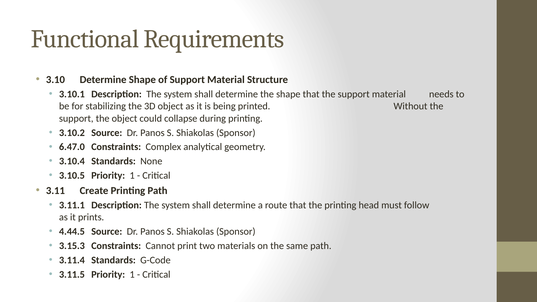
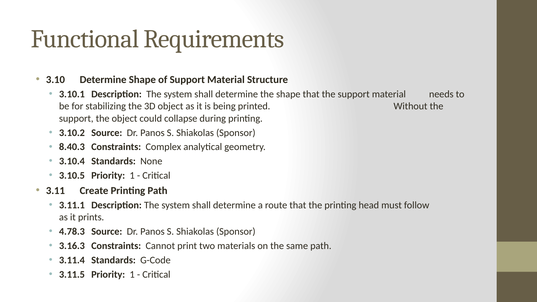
6.47.0: 6.47.0 -> 8.40.3
4.44.5: 4.44.5 -> 4.78.3
3.15.3: 3.15.3 -> 3.16.3
